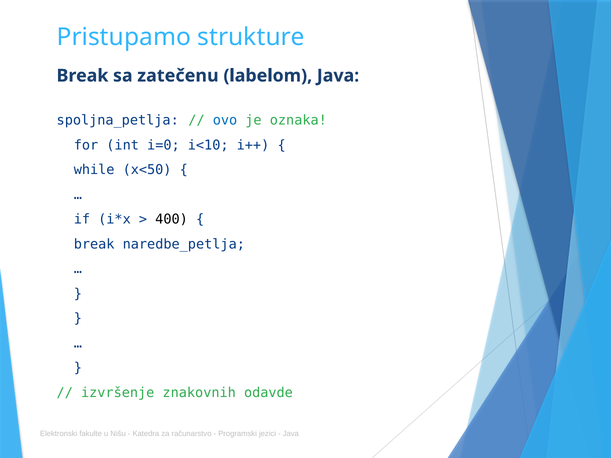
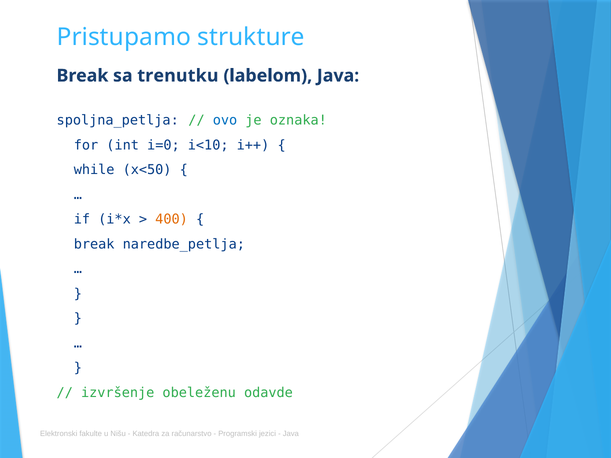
zatečenu: zatečenu -> trenutku
400 colour: black -> orange
znakovnih: znakovnih -> obeleženu
